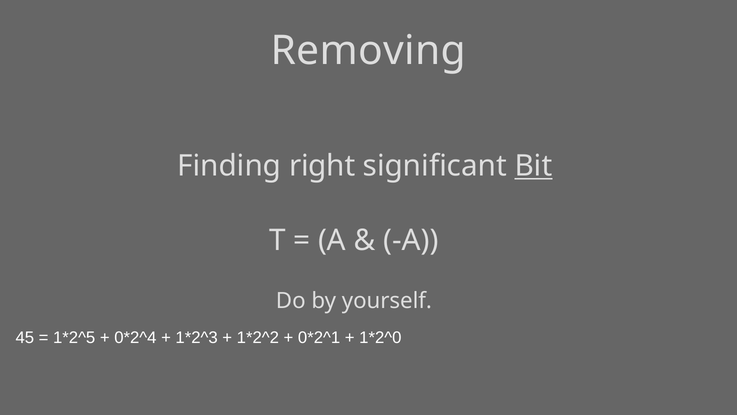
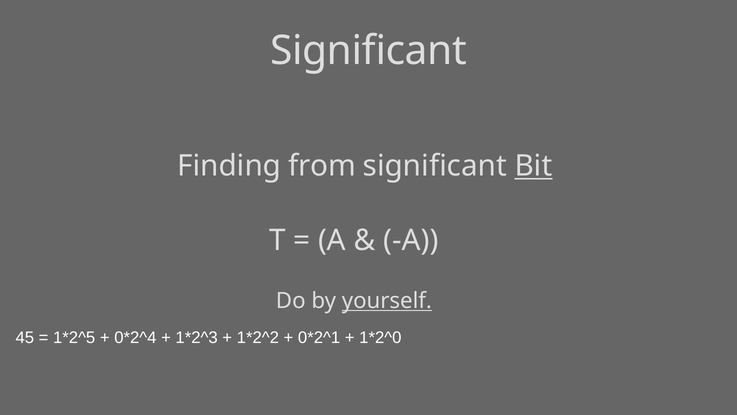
Removing at (368, 51): Removing -> Significant
right: right -> from
yourself underline: none -> present
